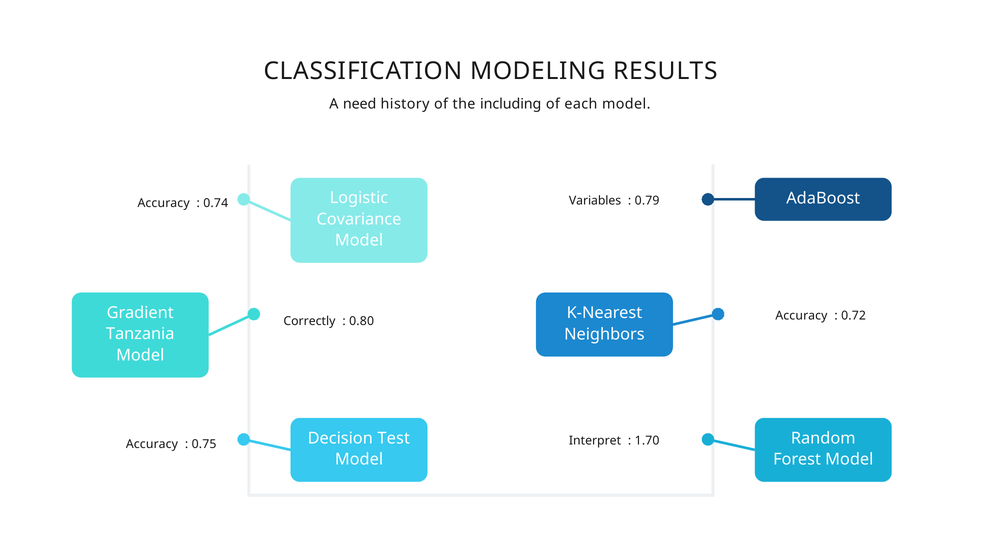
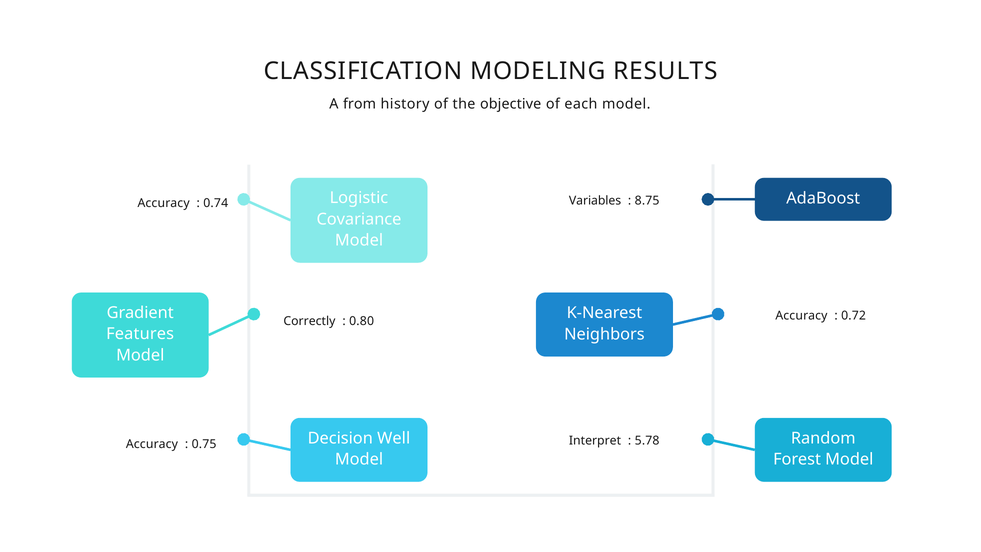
need: need -> from
including: including -> objective
0.79: 0.79 -> 8.75
Tanzania: Tanzania -> Features
Test: Test -> Well
1.70: 1.70 -> 5.78
